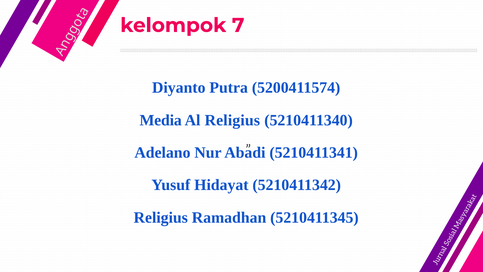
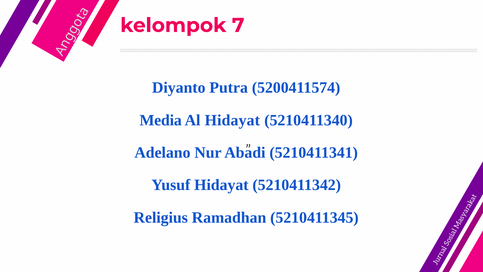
Al Religius: Religius -> Hidayat
